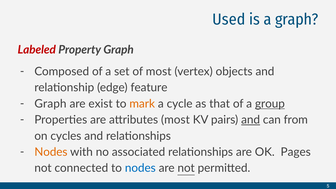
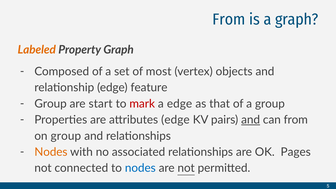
Used at (229, 19): Used -> From
Labeled colour: red -> orange
Graph at (50, 104): Graph -> Group
exist: exist -> start
mark colour: orange -> red
a cycle: cycle -> edge
group at (270, 104) underline: present -> none
attributes most: most -> edge
on cycles: cycles -> group
